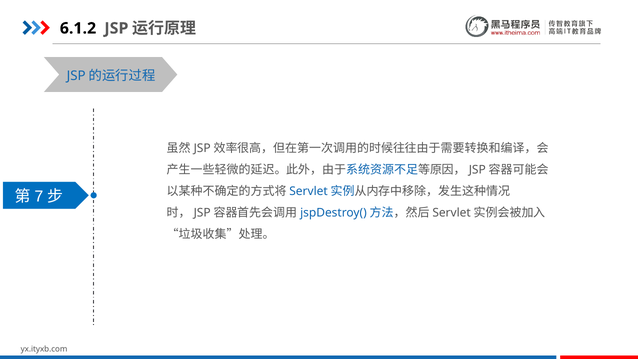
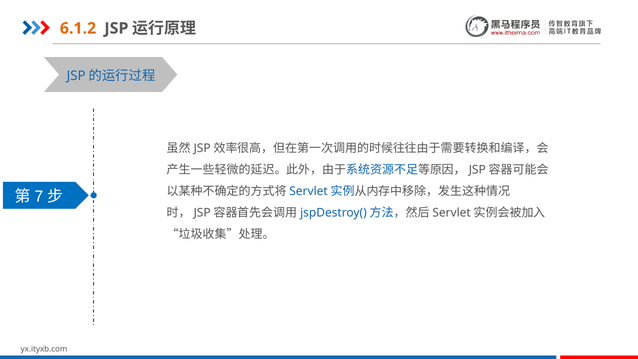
6.1.2 colour: black -> orange
